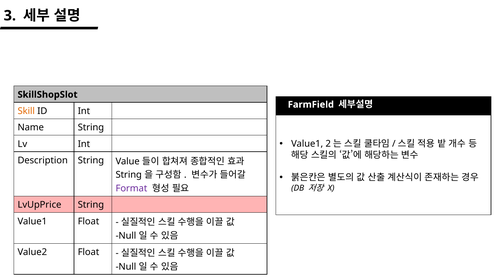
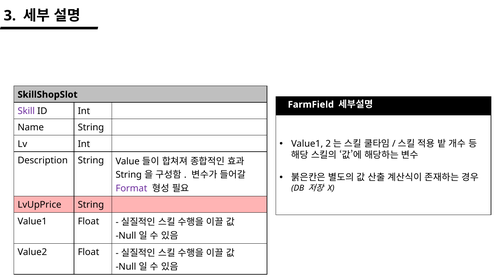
Skill colour: orange -> purple
